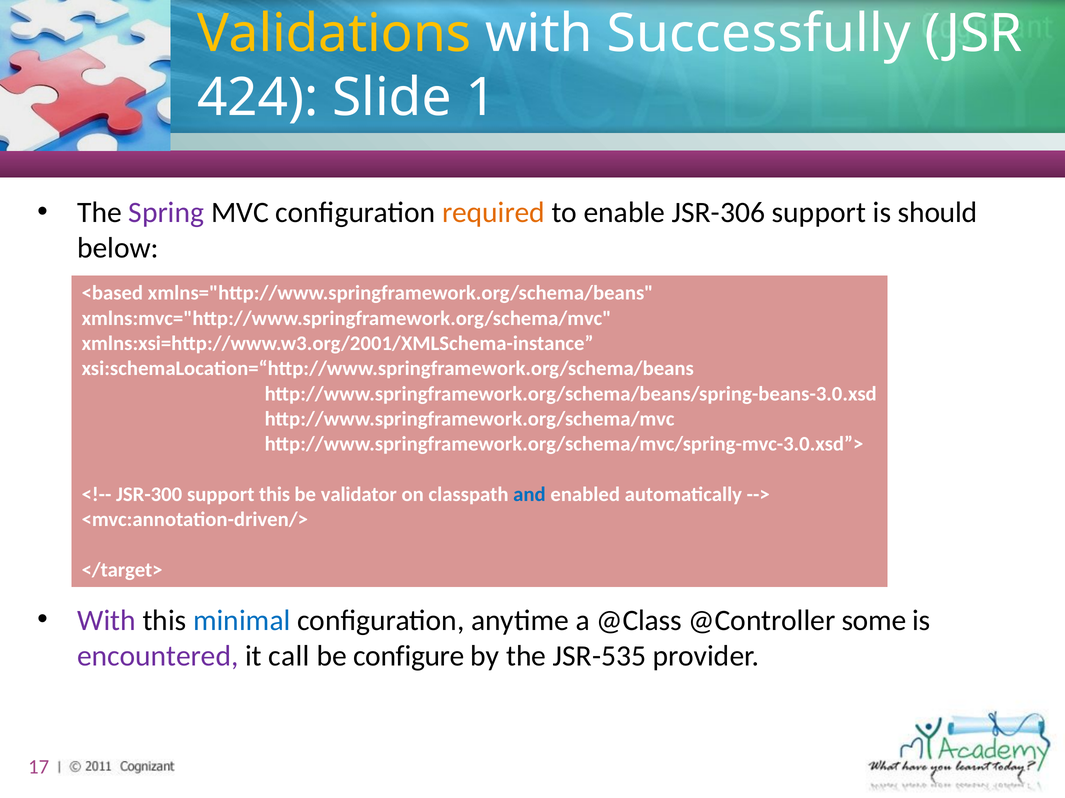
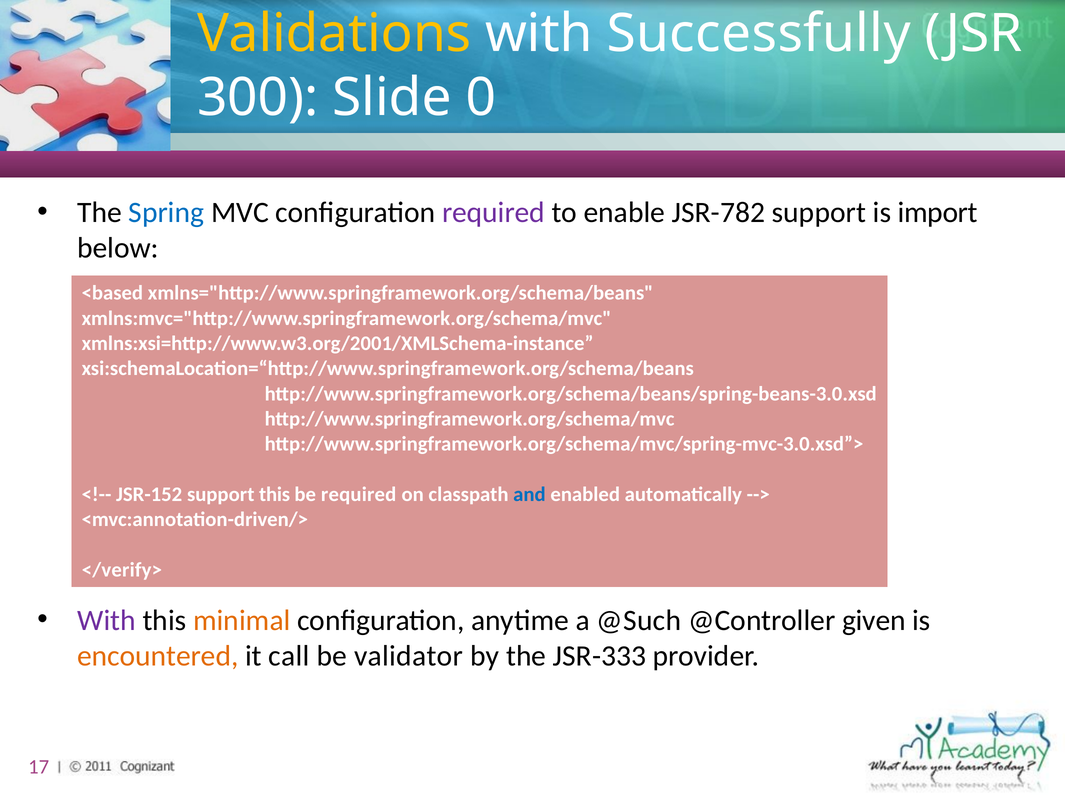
424: 424 -> 300
1: 1 -> 0
Spring colour: purple -> blue
required at (494, 213) colour: orange -> purple
JSR-306: JSR-306 -> JSR-782
should: should -> import
JSR-300: JSR-300 -> JSR-152
be validator: validator -> required
</target>: </target> -> </verify>
minimal colour: blue -> orange
@Class: @Class -> @Such
some: some -> given
encountered colour: purple -> orange
configure: configure -> validator
JSR-535: JSR-535 -> JSR-333
